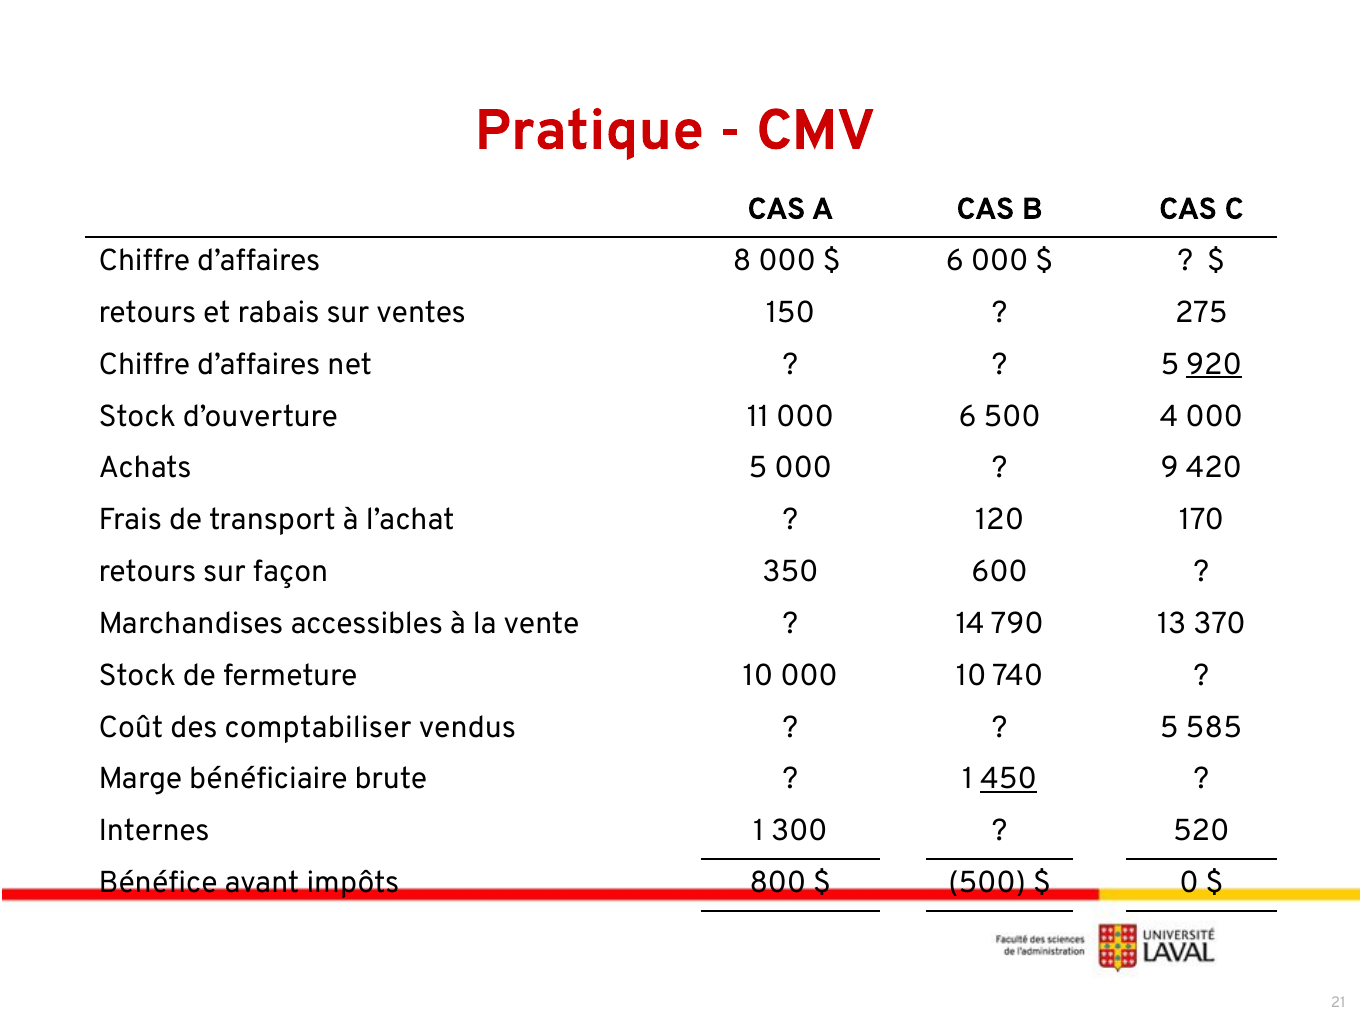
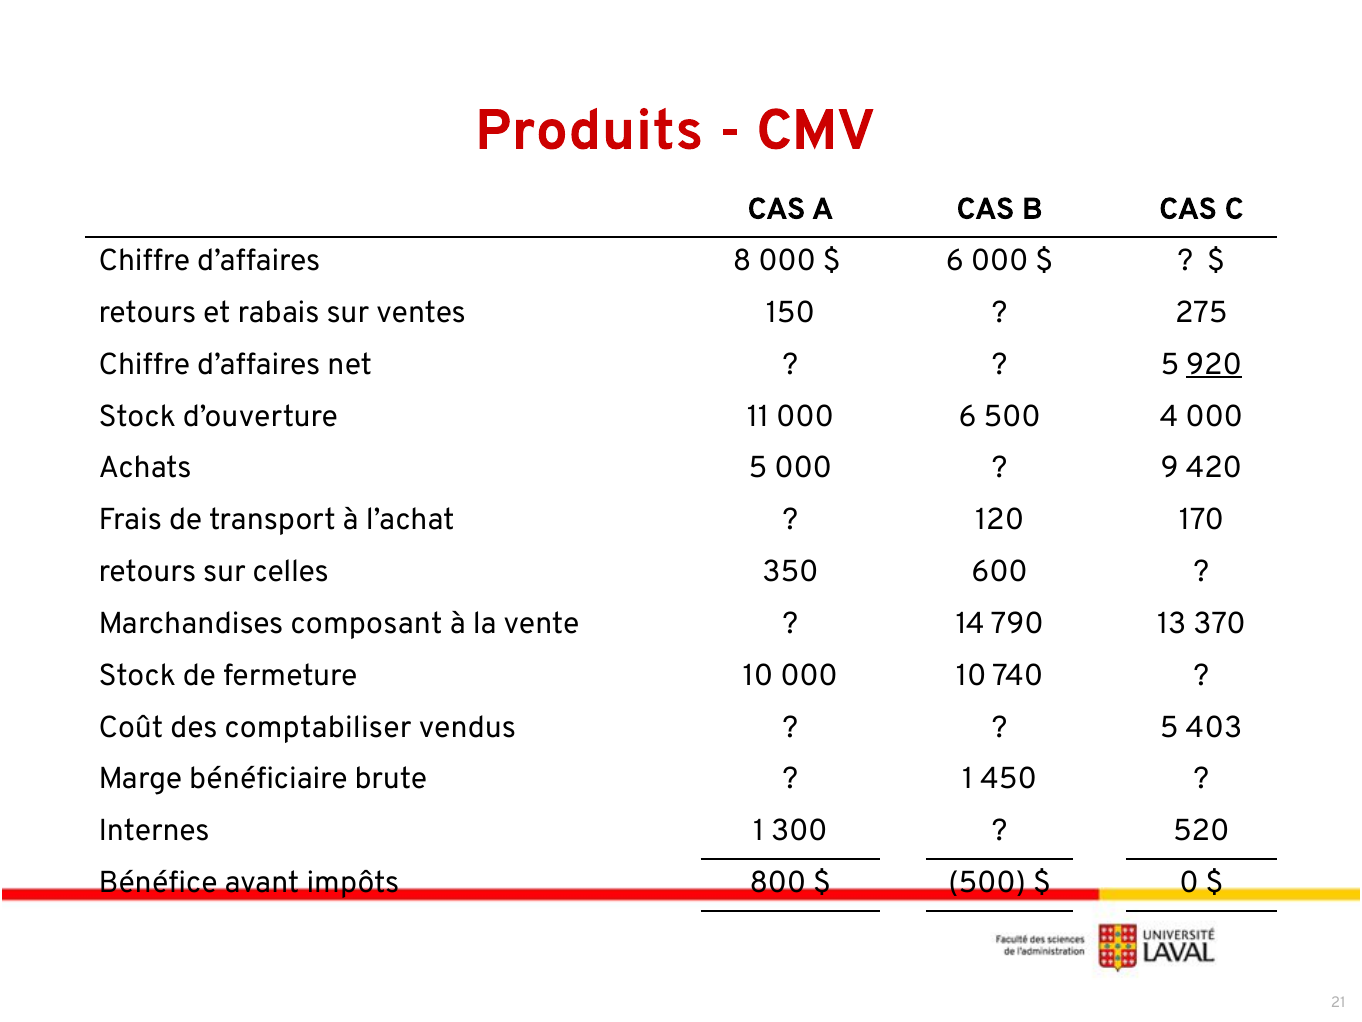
Pratique: Pratique -> Produits
façon: façon -> celles
accessibles: accessibles -> composant
585: 585 -> 403
450 underline: present -> none
